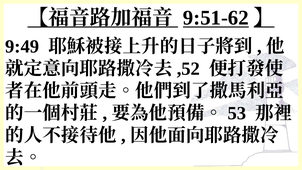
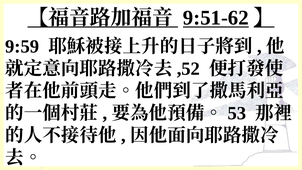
9:49: 9:49 -> 9:59
